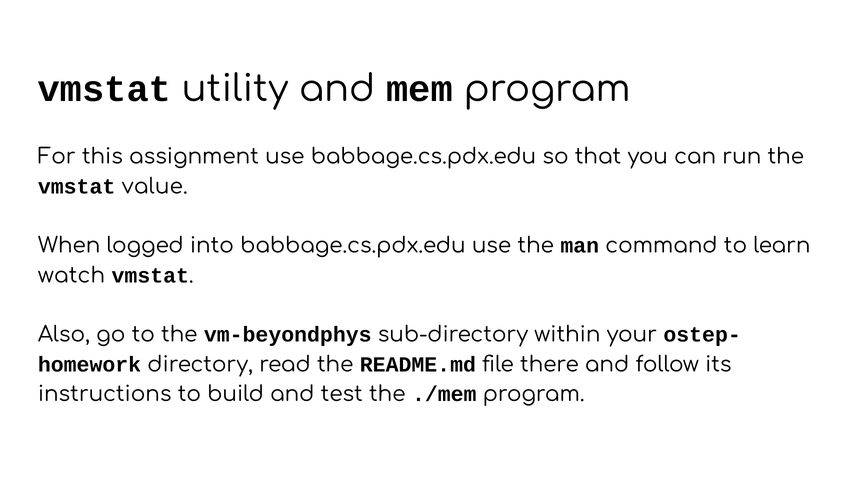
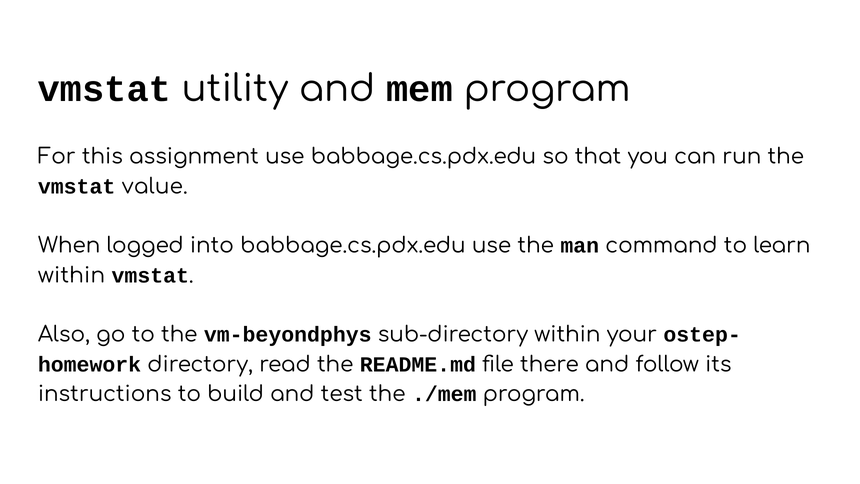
watch at (72, 275): watch -> within
